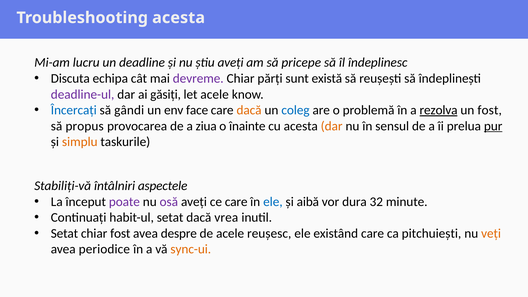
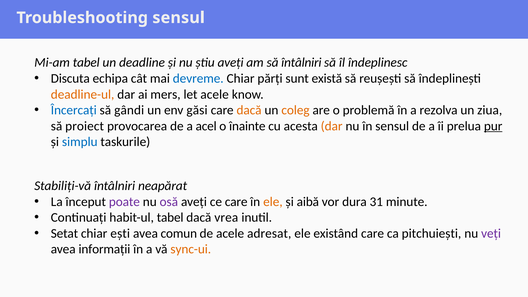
Troubleshooting acesta: acesta -> sensul
Mi-am lucru: lucru -> tabel
să pricepe: pricepe -> întâlniri
devreme colour: purple -> blue
deadline-ul colour: purple -> orange
găsiți: găsiți -> mers
face: face -> găsi
coleg colour: blue -> orange
rezolva underline: present -> none
un fost: fost -> ziua
propus: propus -> proiect
ziua: ziua -> acel
simplu colour: orange -> blue
aspectele: aspectele -> neapărat
ele at (273, 202) colour: blue -> orange
32: 32 -> 31
habit-ul setat: setat -> tabel
chiar fost: fost -> ești
despre: despre -> comun
reușesc: reușesc -> adresat
veți colour: orange -> purple
periodice: periodice -> informații
